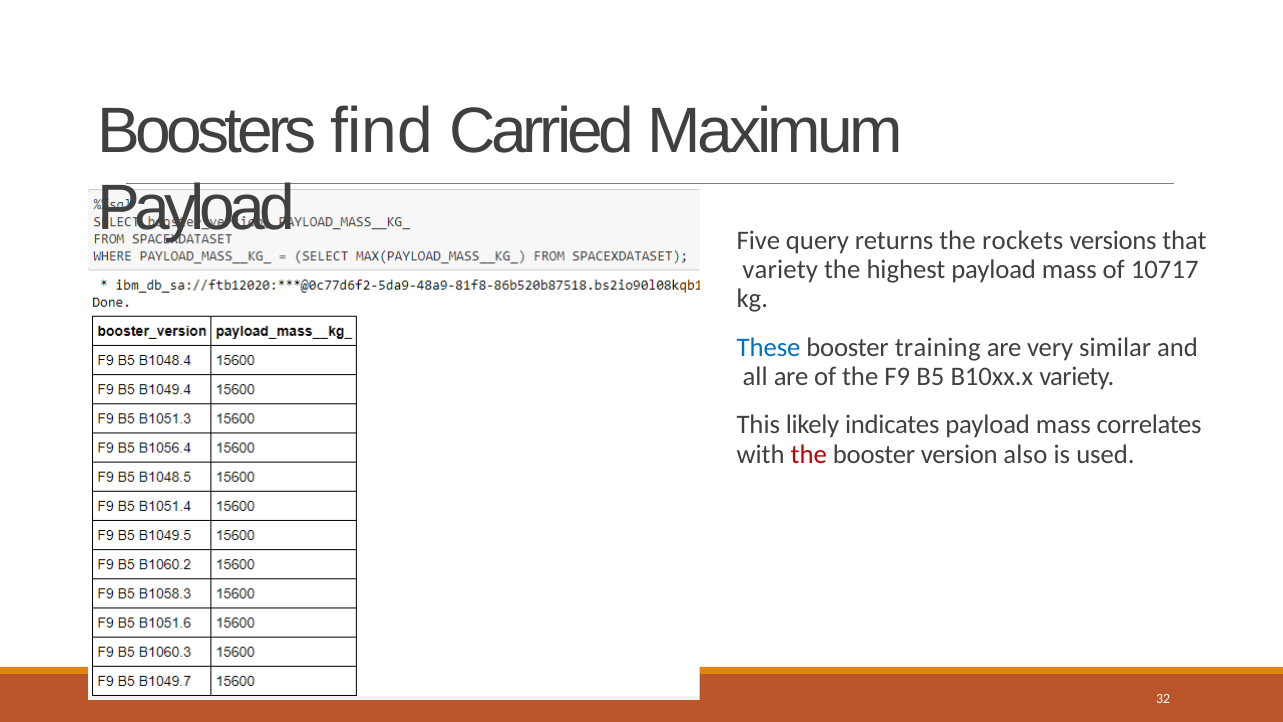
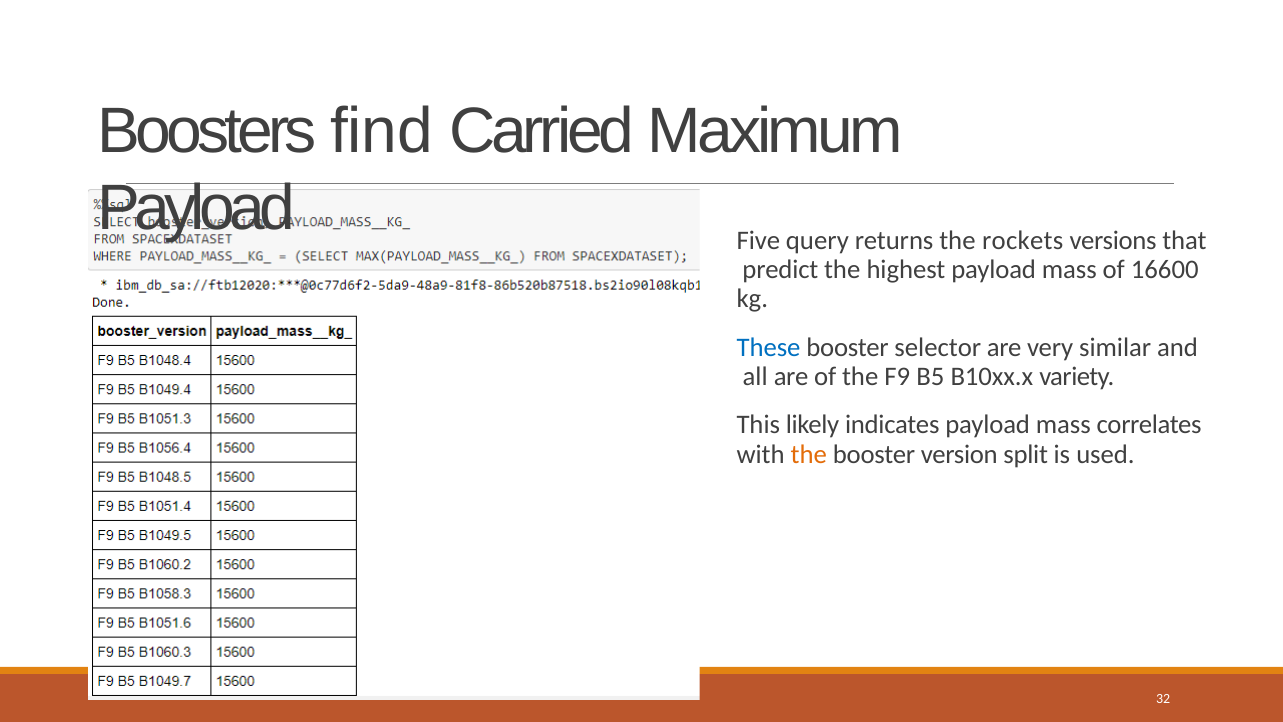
variety at (780, 269): variety -> predict
10717: 10717 -> 16600
training: training -> selector
the at (809, 454) colour: red -> orange
also: also -> split
